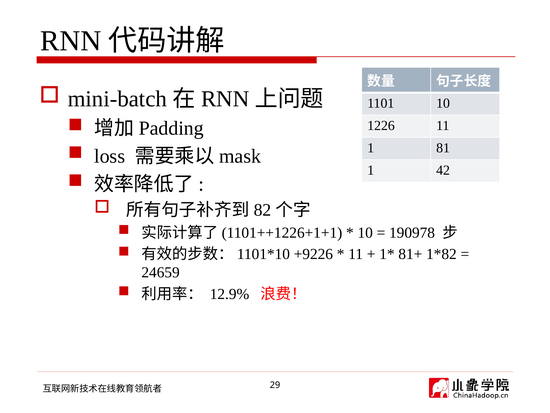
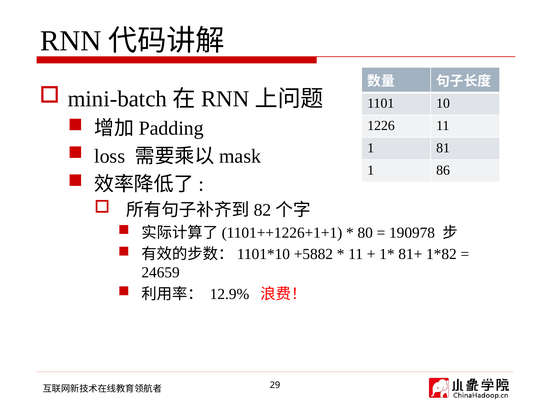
42: 42 -> 86
10 at (365, 232): 10 -> 80
+9226: +9226 -> +5882
